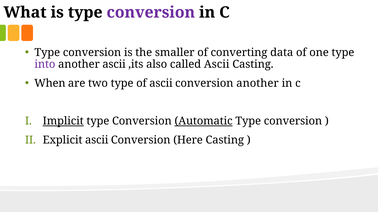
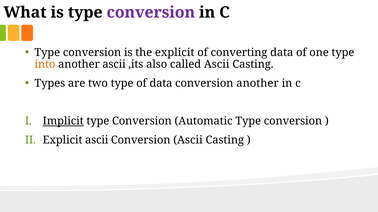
the smaller: smaller -> explicit
into colour: purple -> orange
When: When -> Types
of ascii: ascii -> data
Automatic underline: present -> none
Conversion Here: Here -> Ascii
